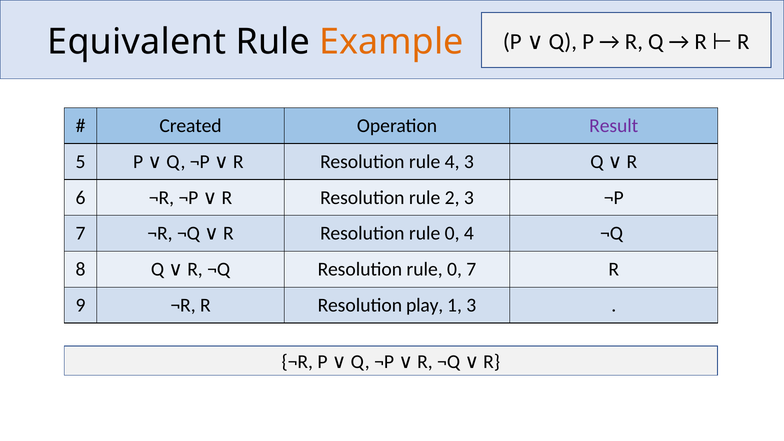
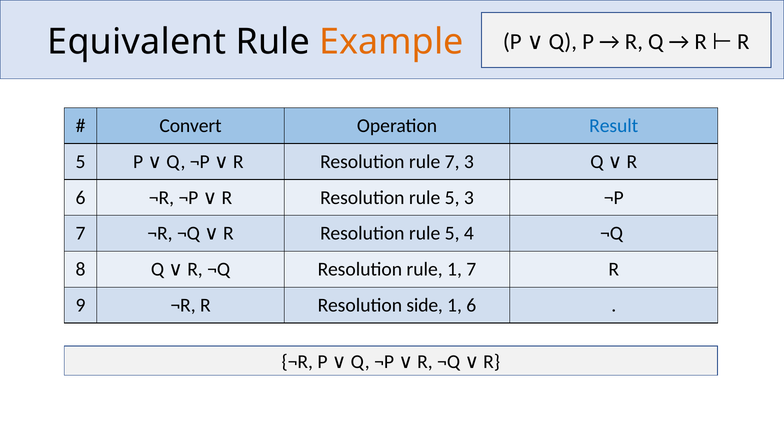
Created: Created -> Convert
Result colour: purple -> blue
rule 4: 4 -> 7
2 at (452, 198): 2 -> 5
0 at (452, 233): 0 -> 5
0 at (454, 269): 0 -> 1
play: play -> side
1 3: 3 -> 6
